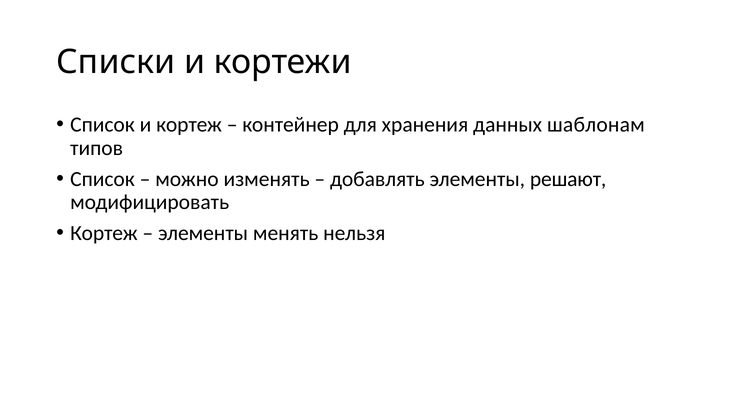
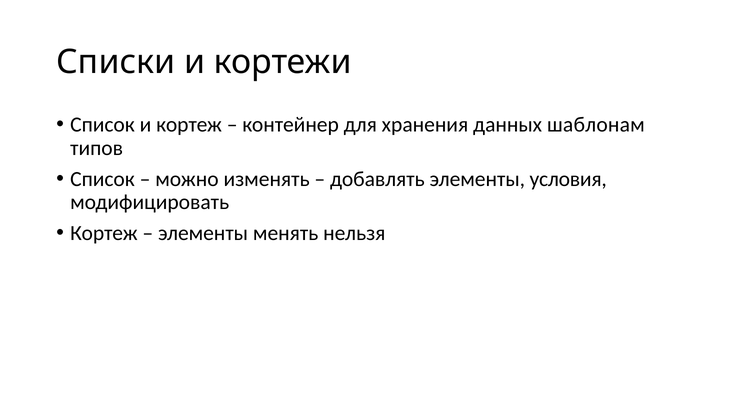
решают: решают -> условия
